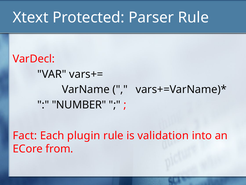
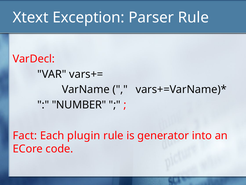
Protected: Protected -> Exception
validation: validation -> generator
from: from -> code
